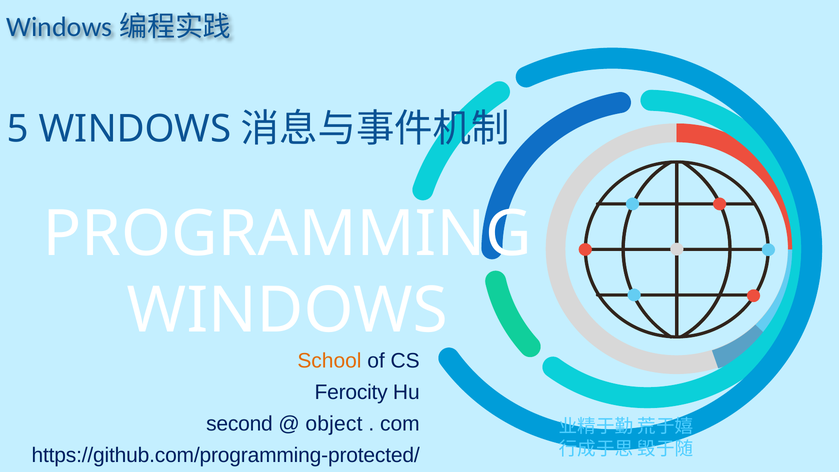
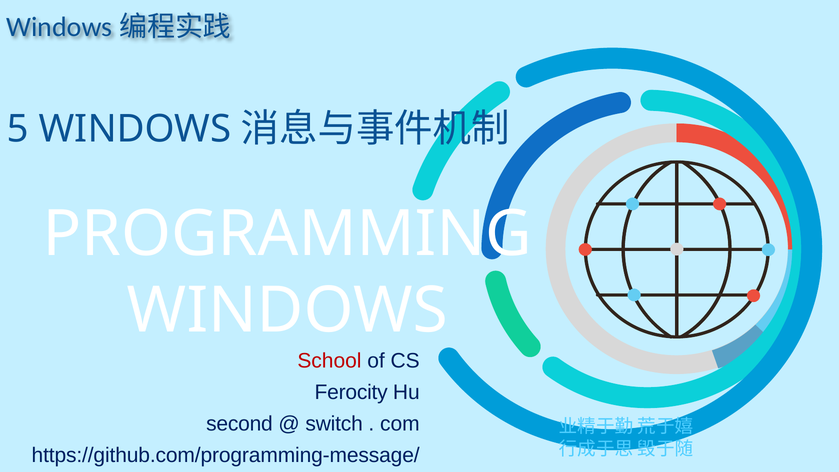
School colour: orange -> red
object: object -> switch
https://github.com/programming-protected/: https://github.com/programming-protected/ -> https://github.com/programming-message/
